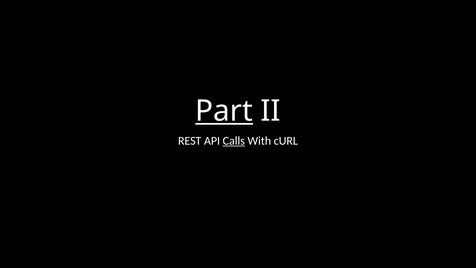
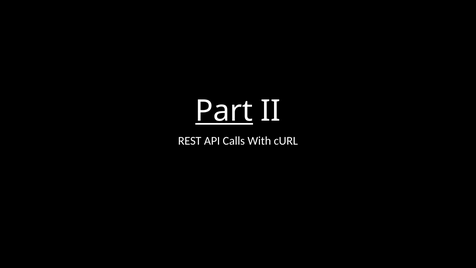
Calls underline: present -> none
